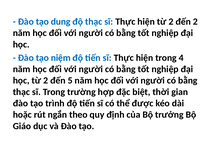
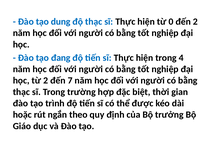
hiện từ 2: 2 -> 0
niệm: niệm -> đang
5: 5 -> 7
